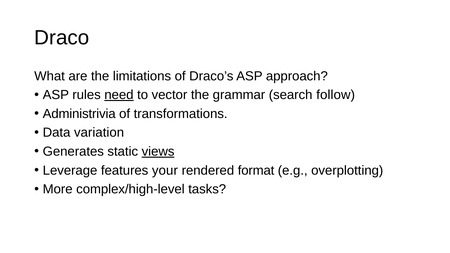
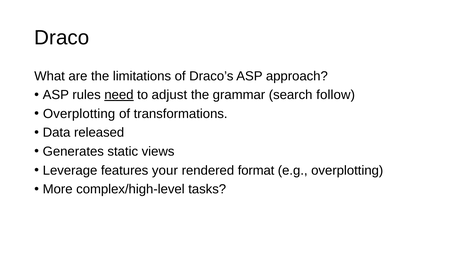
vector: vector -> adjust
Administrivia at (79, 114): Administrivia -> Overplotting
variation: variation -> released
views underline: present -> none
